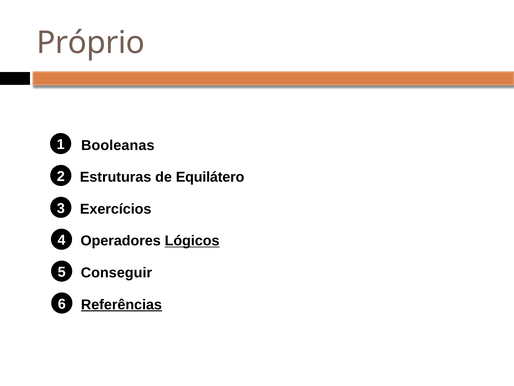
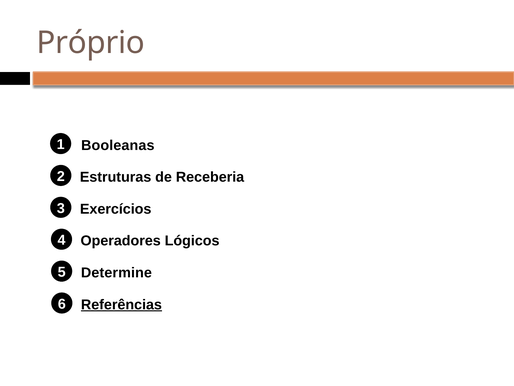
Equilátero: Equilátero -> Receberia
Lógicos underline: present -> none
Conseguir: Conseguir -> Determine
